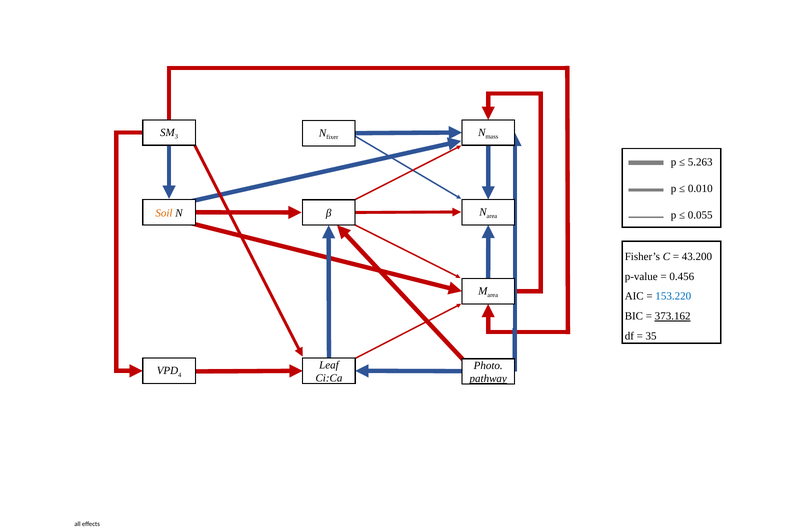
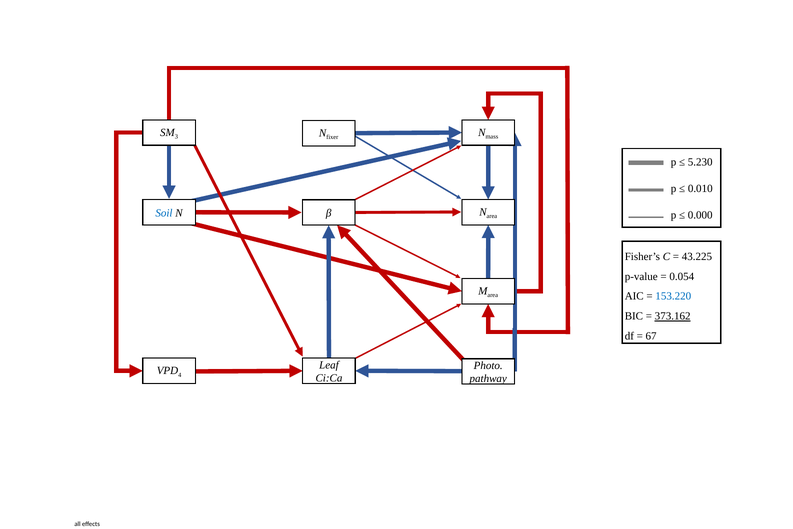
5.263: 5.263 -> 5.230
Soil colour: orange -> blue
0.055: 0.055 -> 0.000
43.200: 43.200 -> 43.225
0.456: 0.456 -> 0.054
35: 35 -> 67
pathway underline: present -> none
